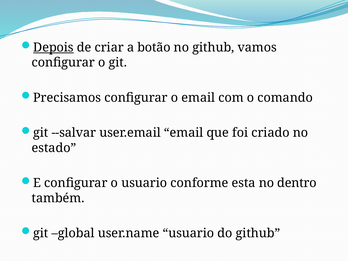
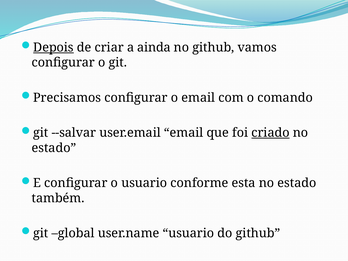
botão: botão -> ainda
criado underline: none -> present
esta no dentro: dentro -> estado
